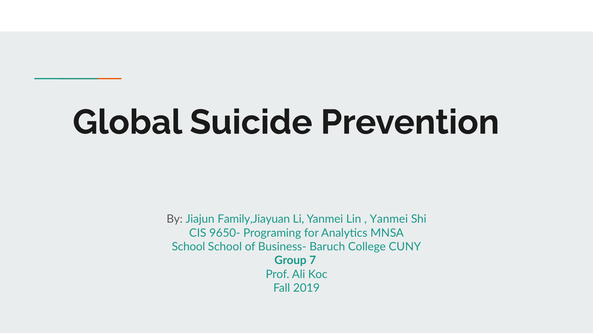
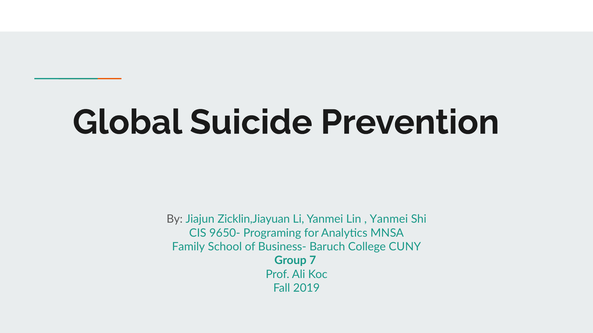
Family,Jiayuan: Family,Jiayuan -> Zicklin,Jiayuan
School at (188, 247): School -> Family
